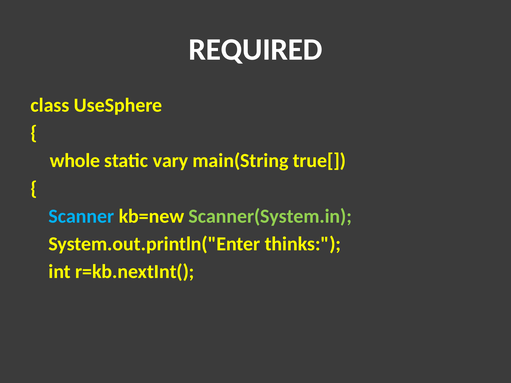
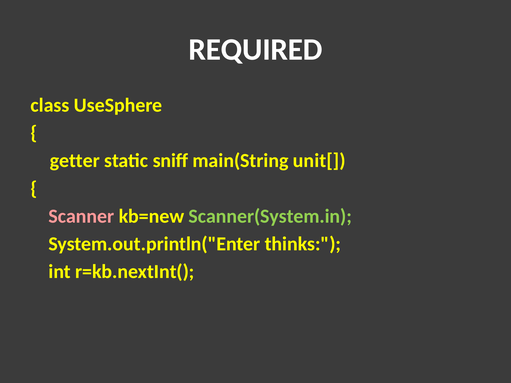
whole: whole -> getter
vary: vary -> sniff
true[: true[ -> unit[
Scanner colour: light blue -> pink
